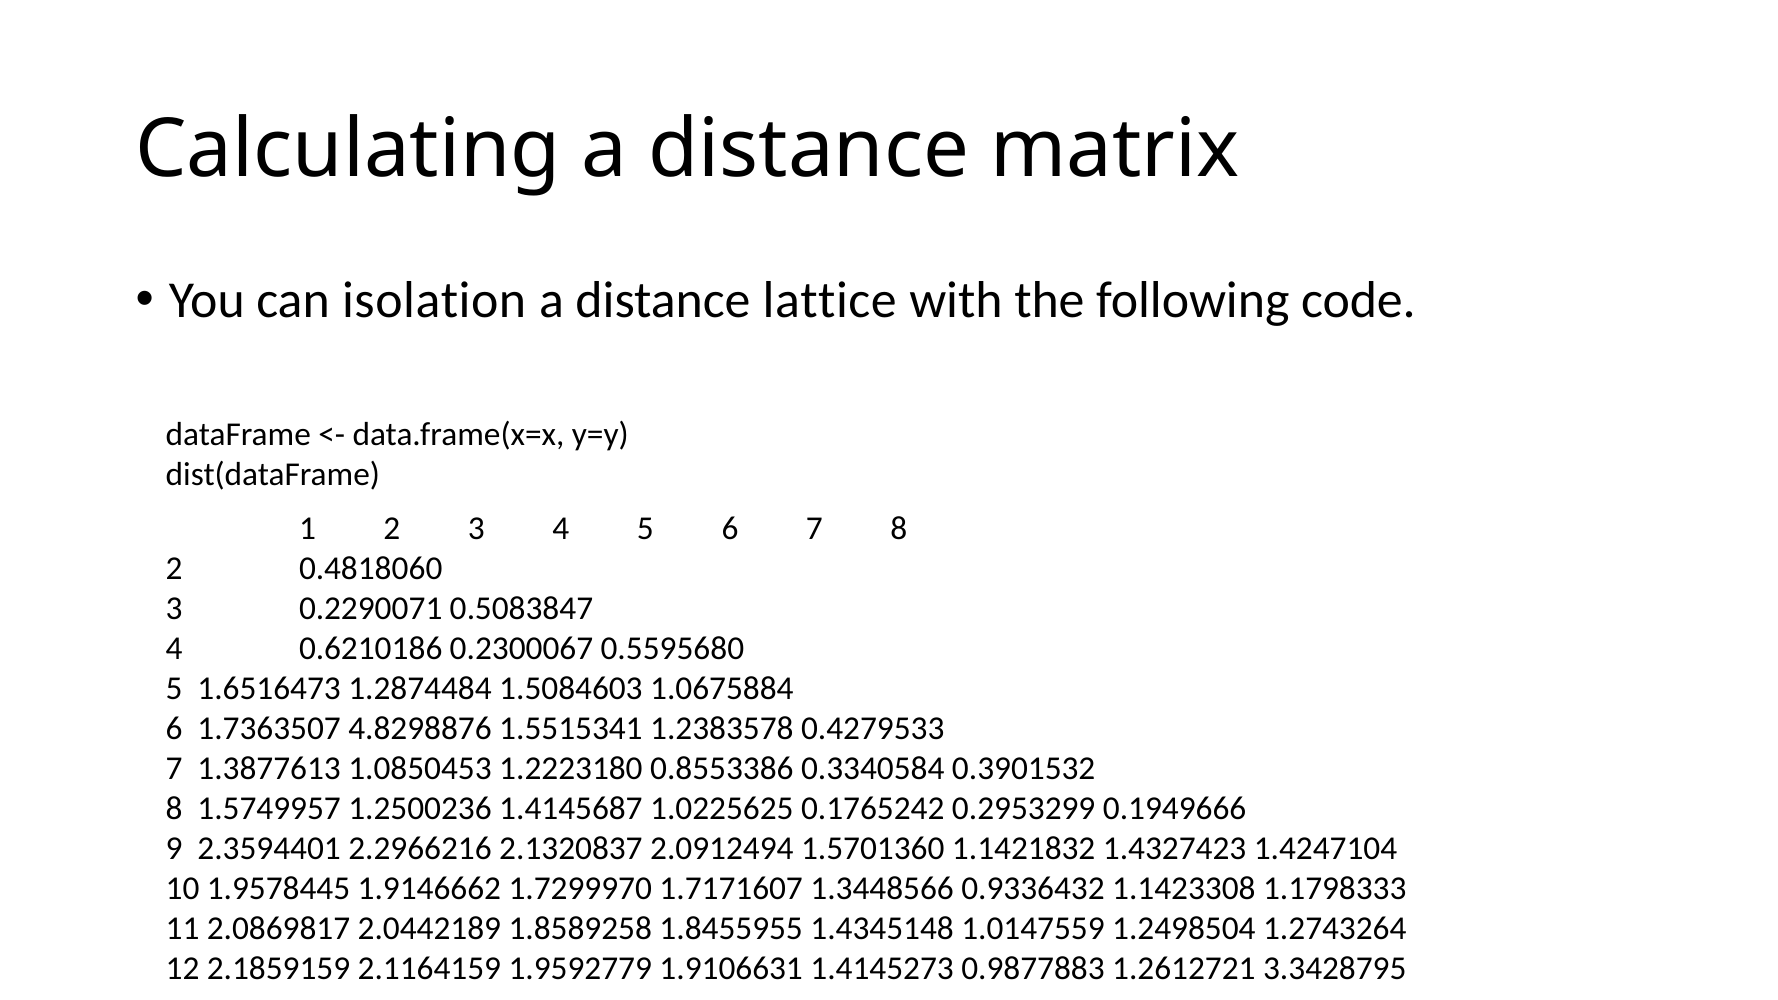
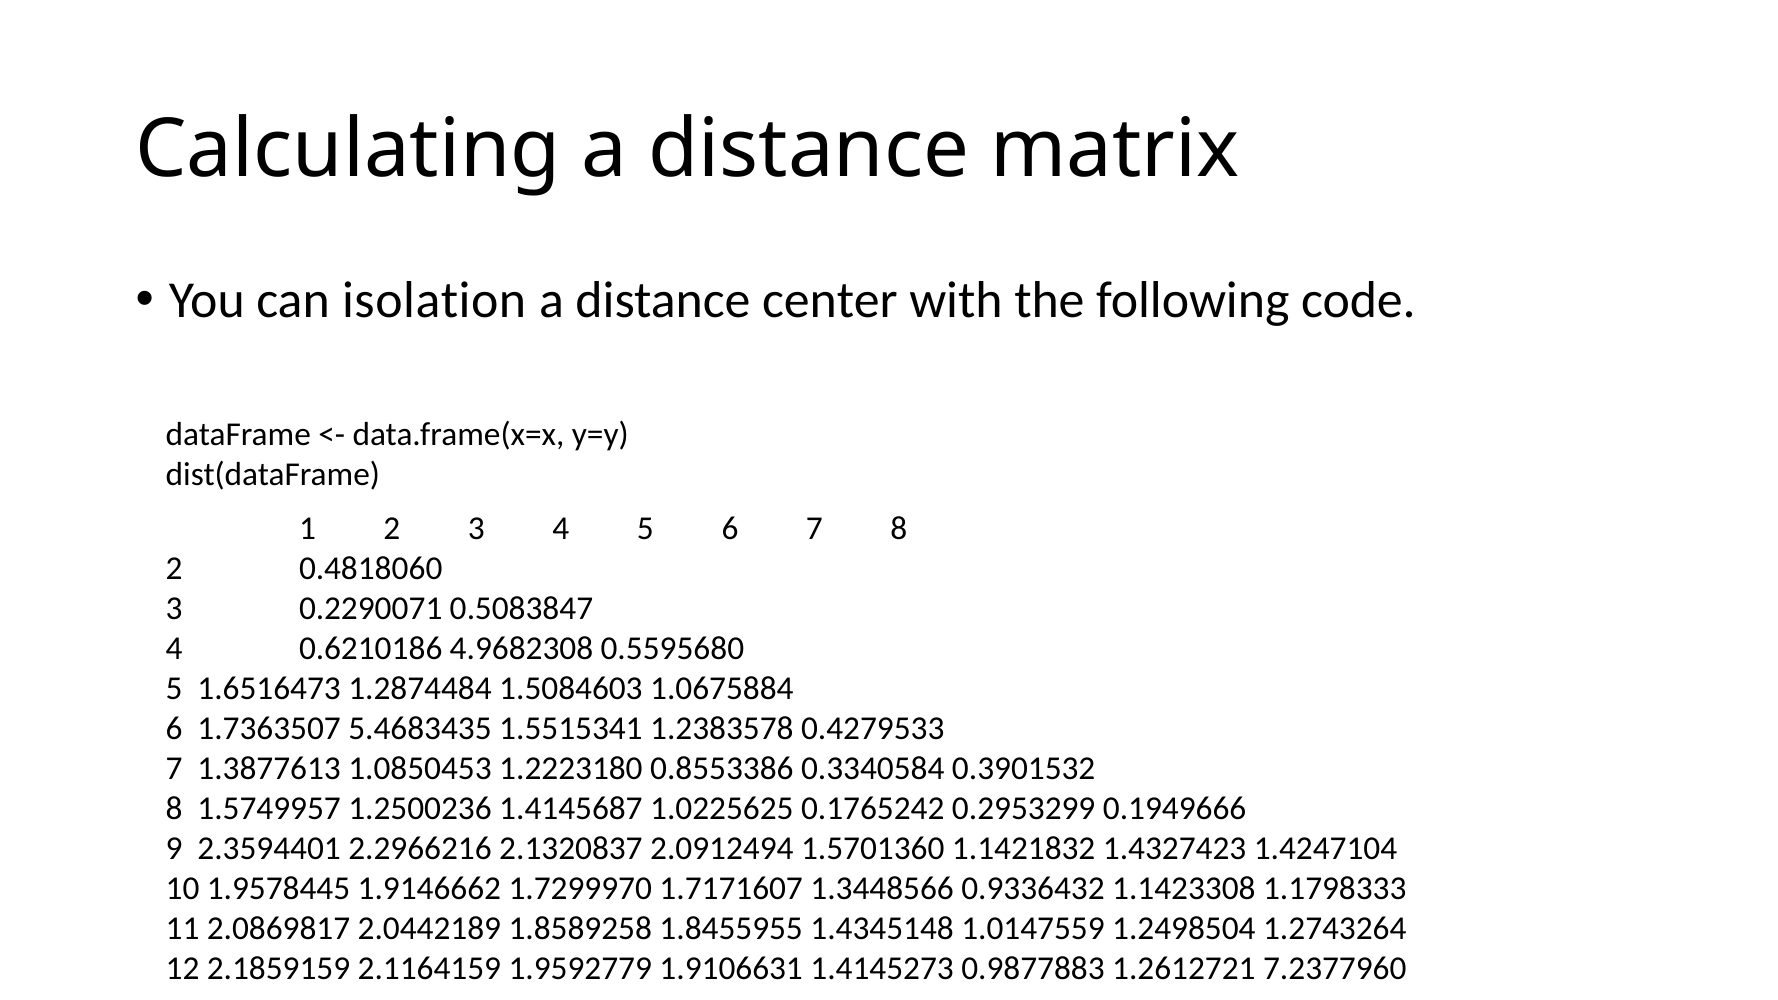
lattice: lattice -> center
0.2300067: 0.2300067 -> 4.9682308
4.8298876: 4.8298876 -> 5.4683435
3.3428795: 3.3428795 -> 7.2377960
